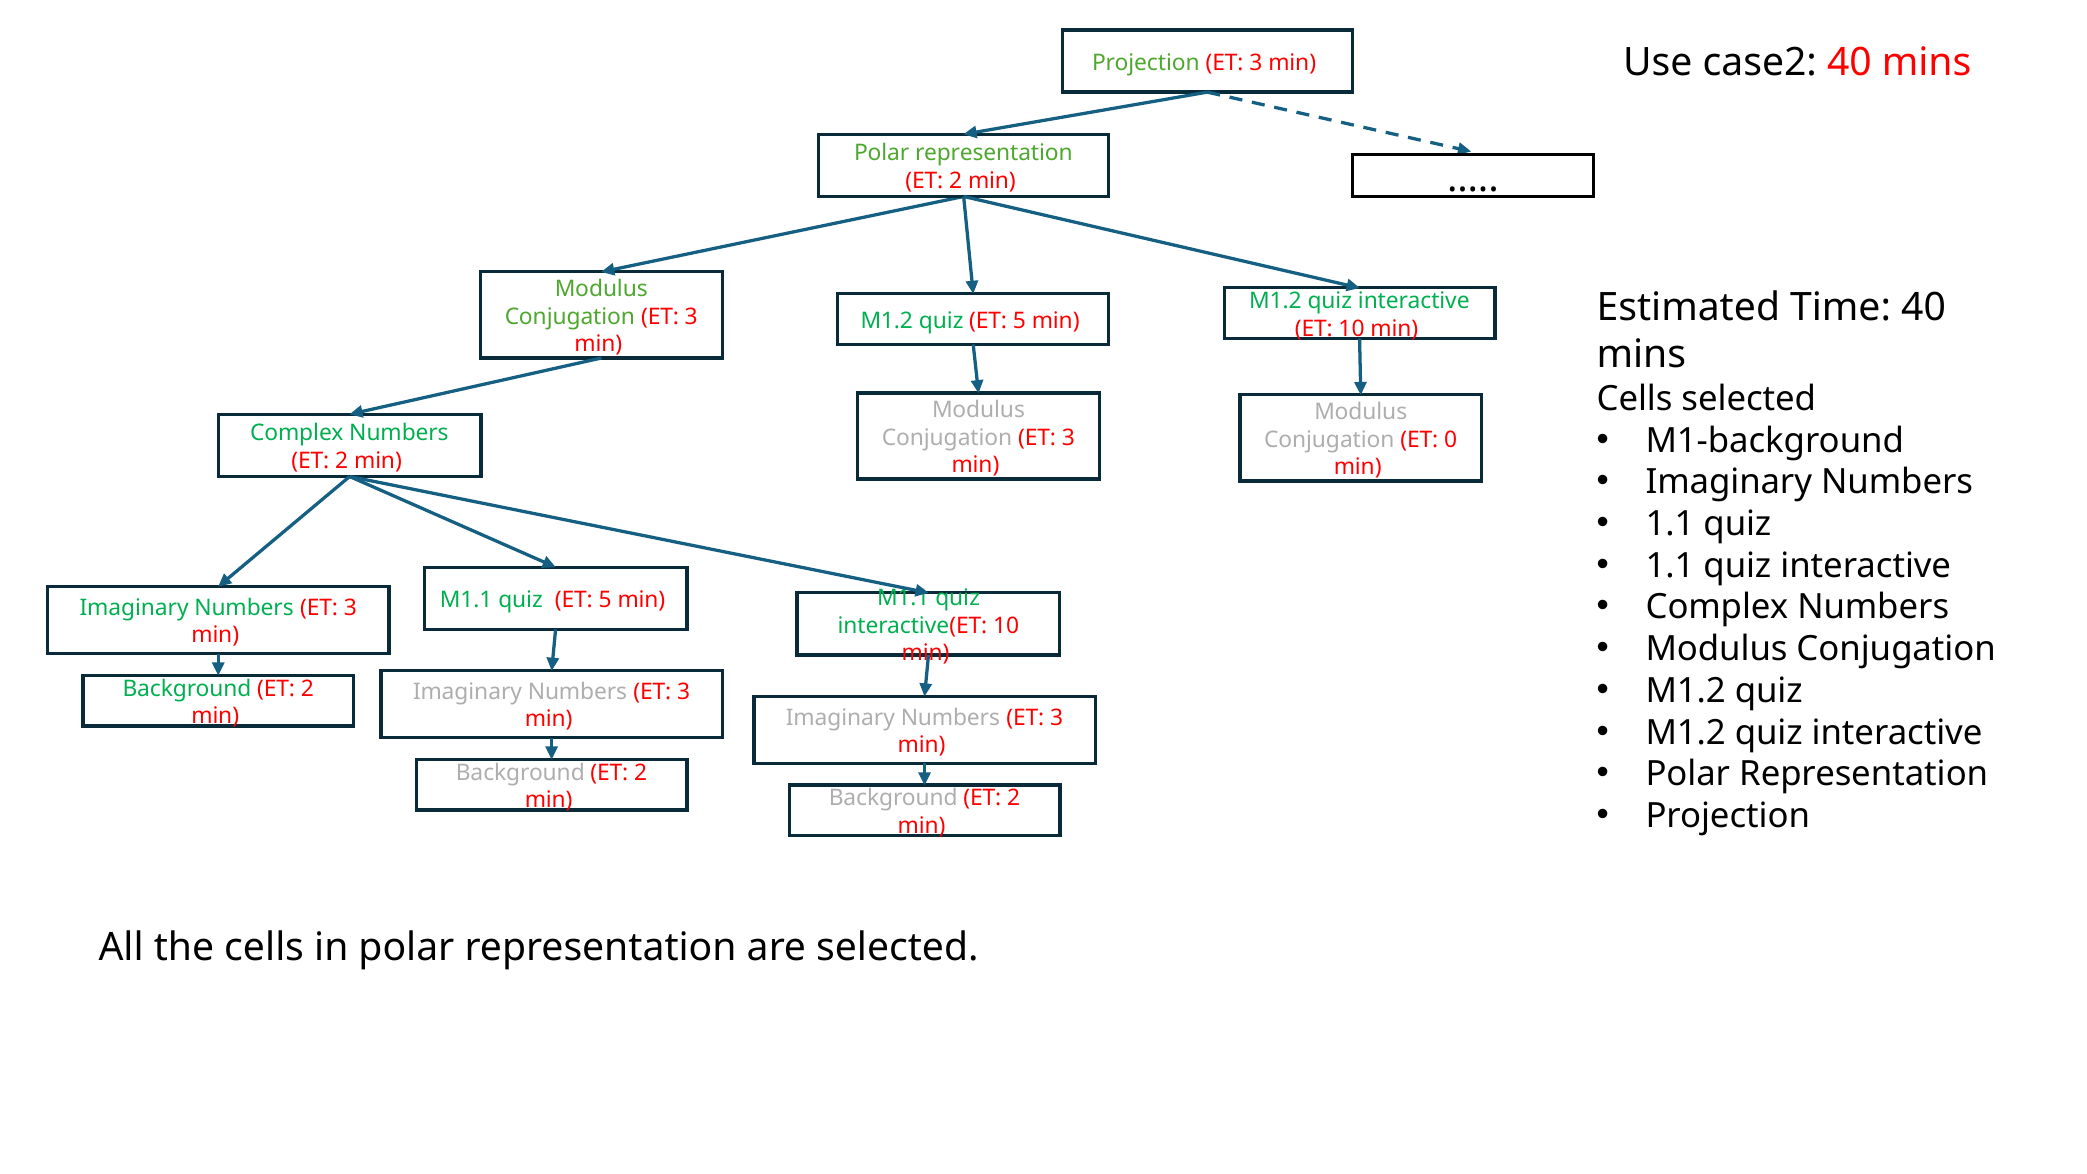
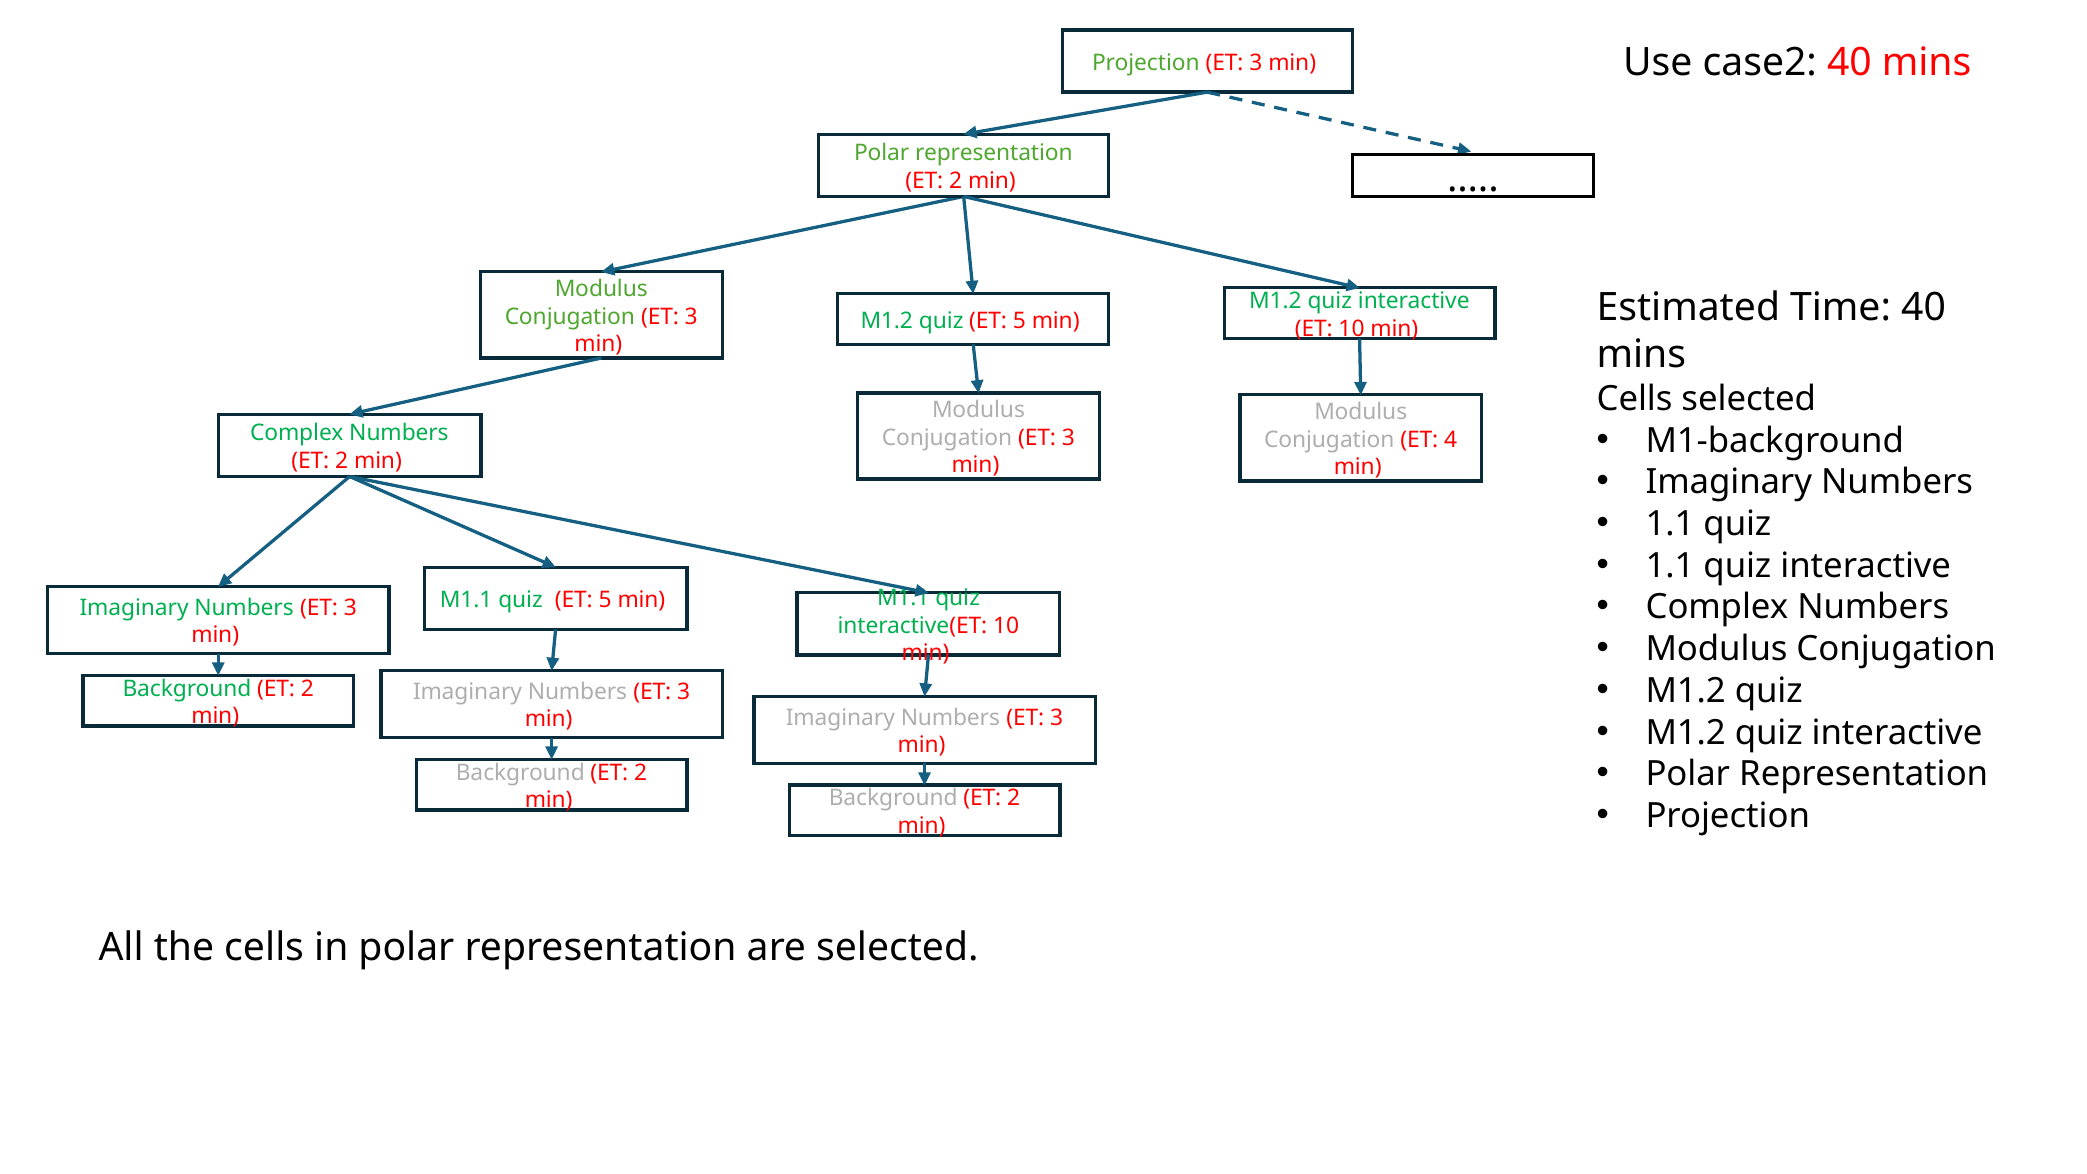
0: 0 -> 4
